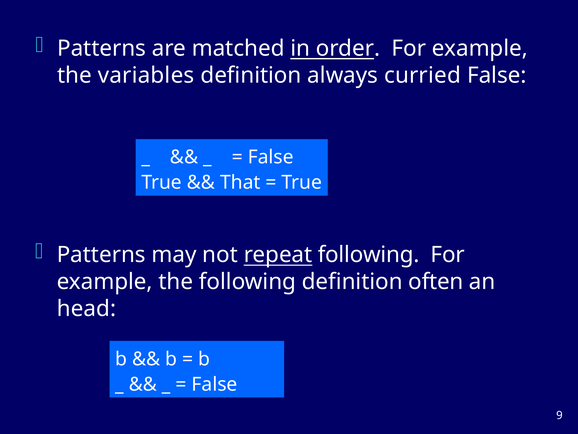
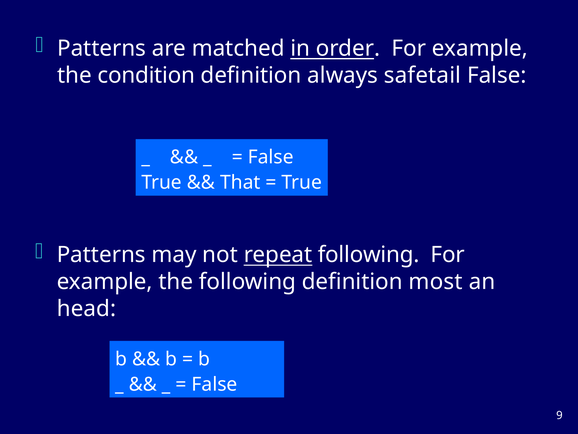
variables: variables -> condition
curried: curried -> safetail
often: often -> most
